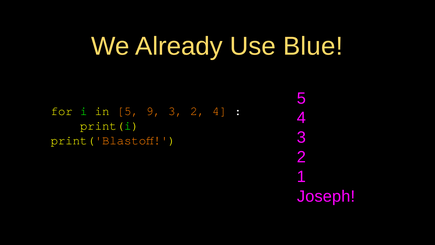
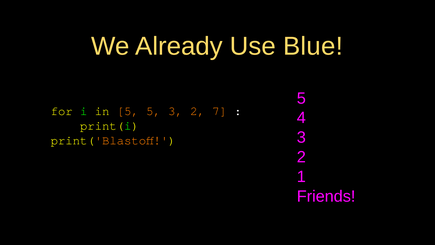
5 9: 9 -> 5
2 4: 4 -> 7
Joseph: Joseph -> Friends
